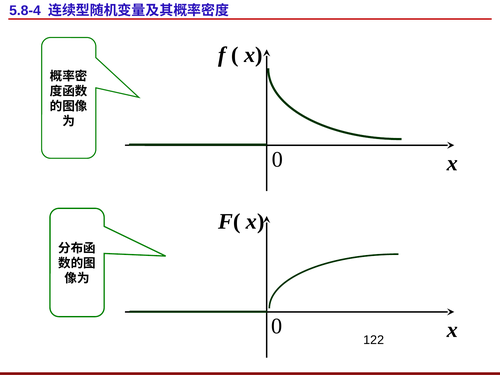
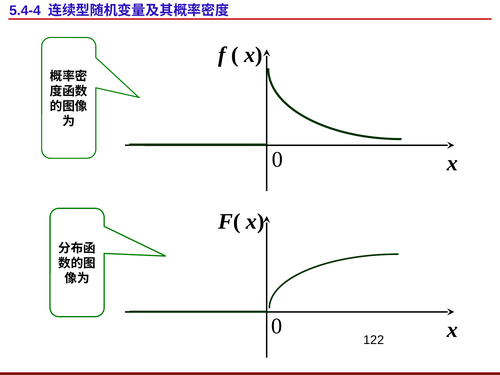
5.8-4: 5.8-4 -> 5.4-4
